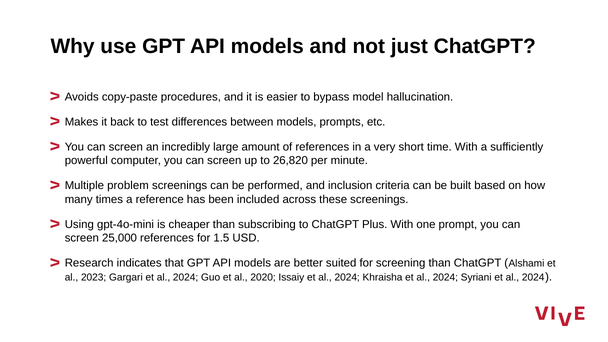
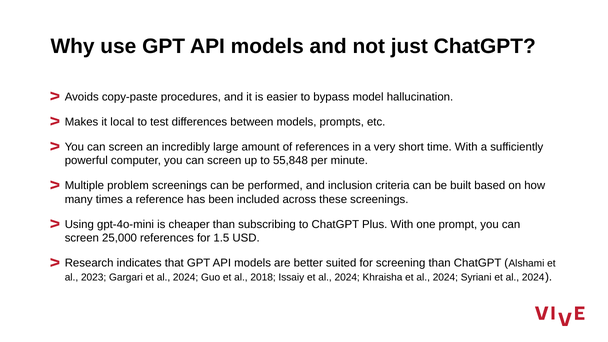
back: back -> local
26,820: 26,820 -> 55,848
2020: 2020 -> 2018
